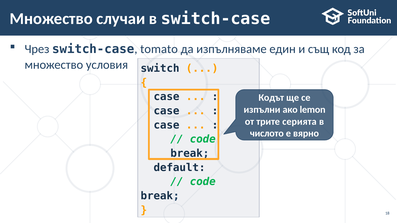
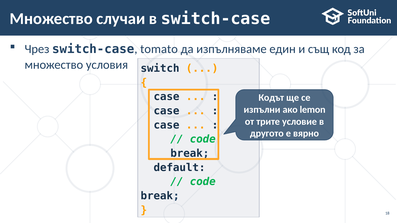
серията: серията -> условиe
числото: числото -> другото
